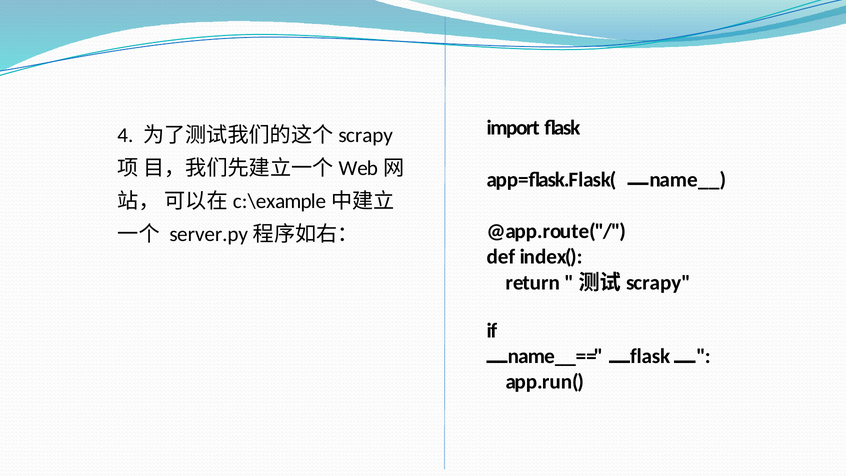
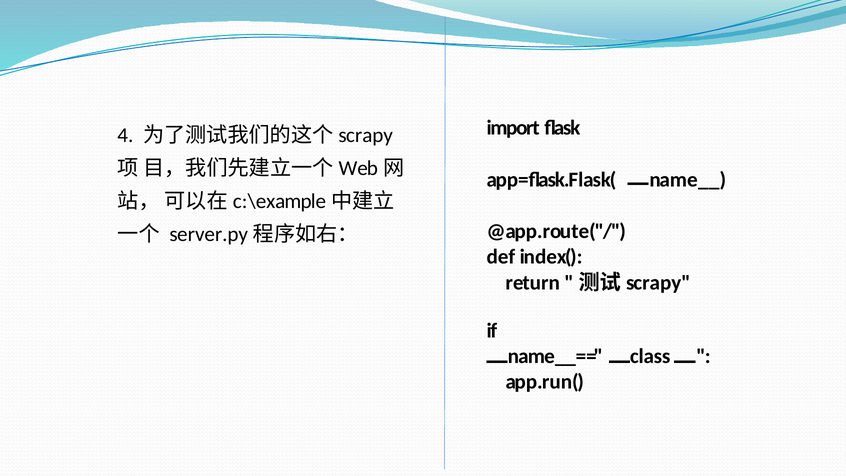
name__== flask: flask -> class
